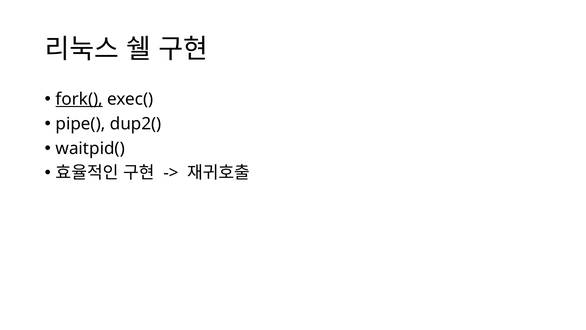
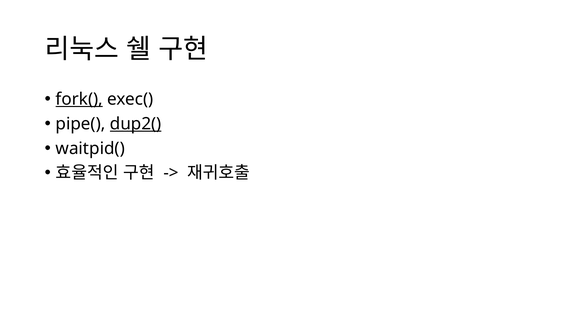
dup2( underline: none -> present
